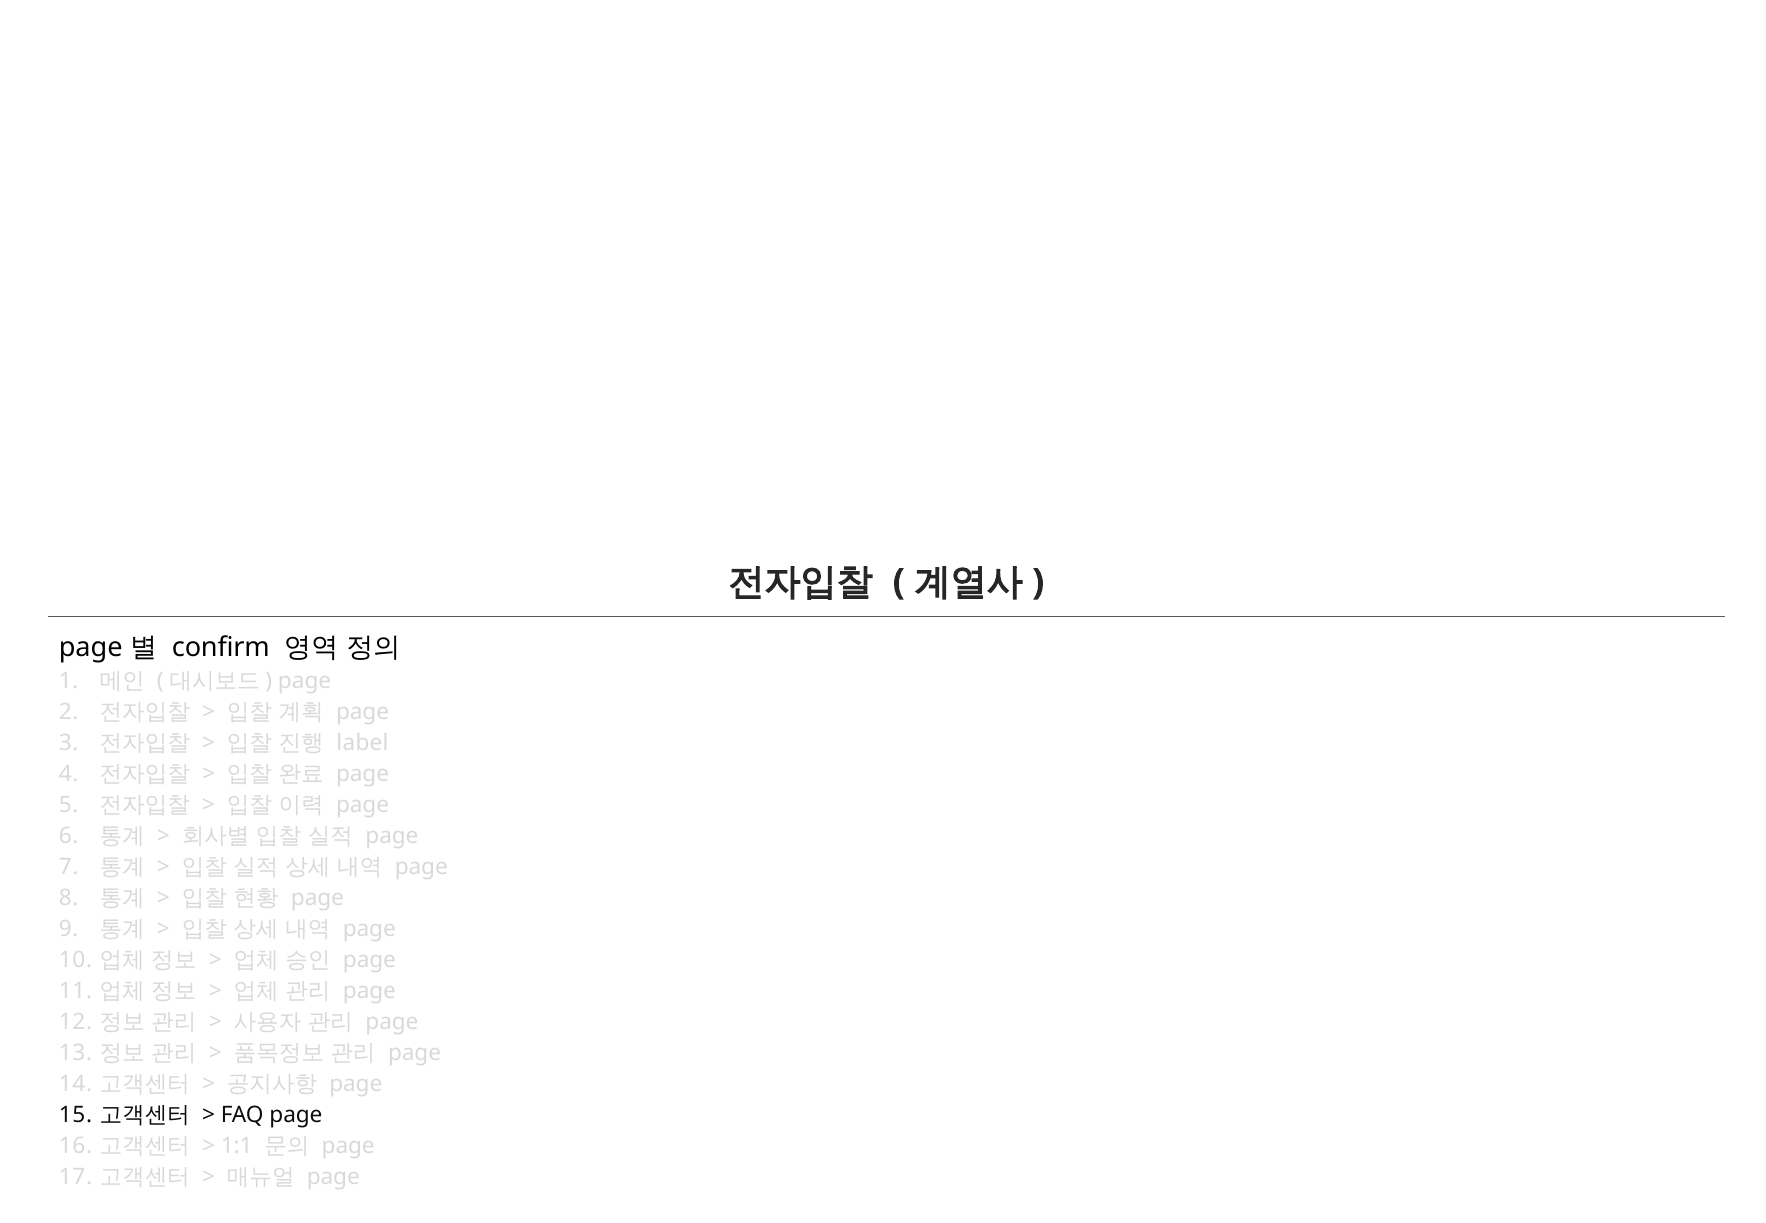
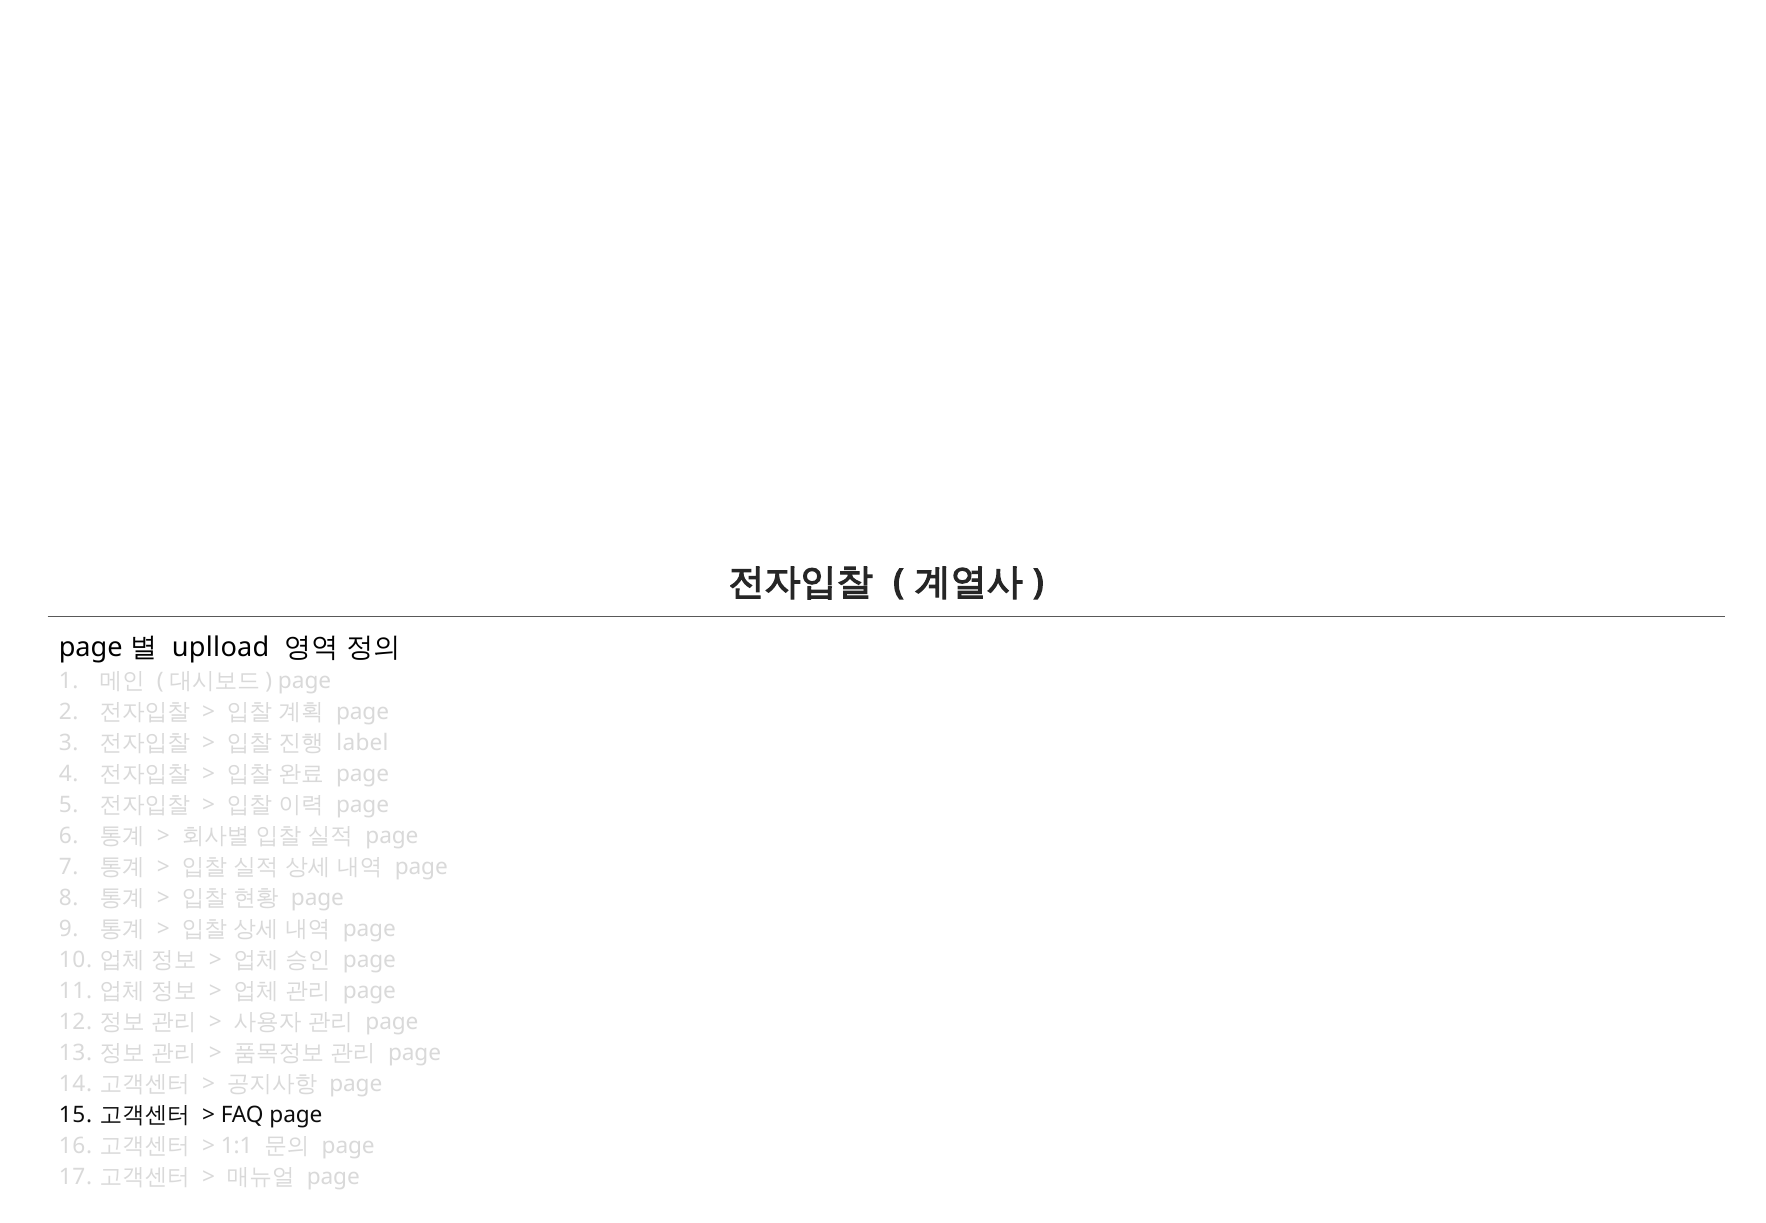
confirm: confirm -> uplload
